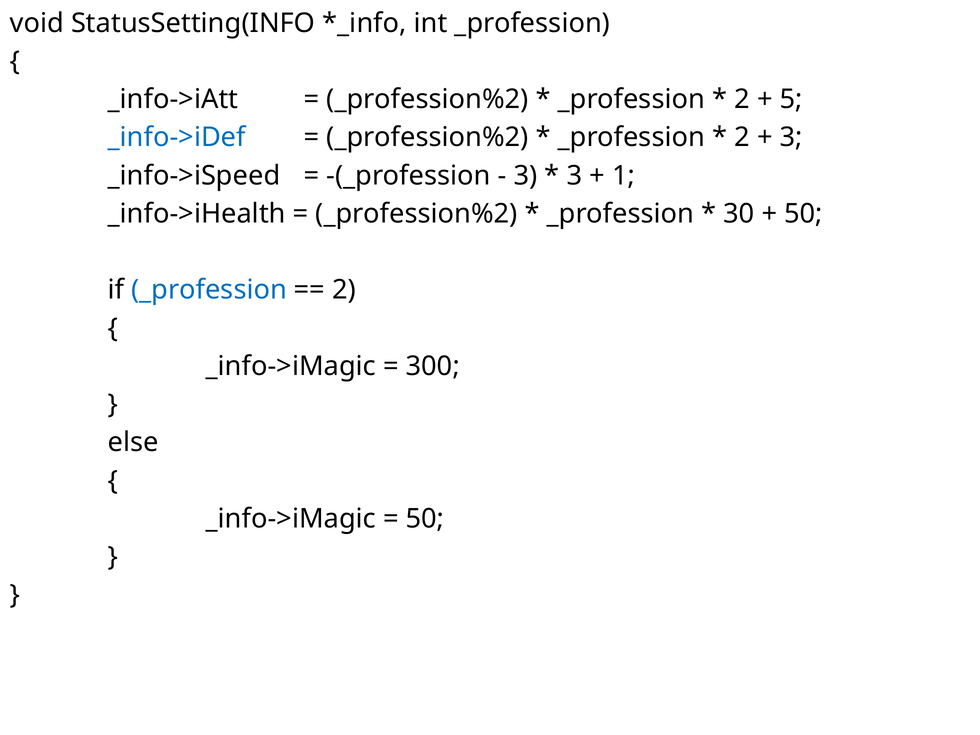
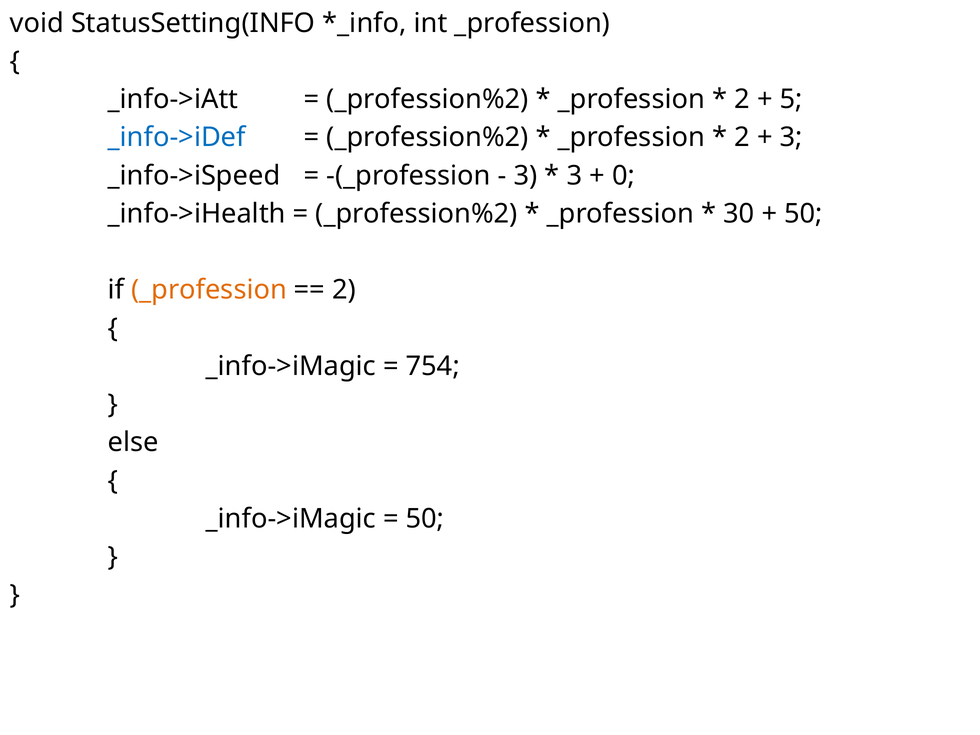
1: 1 -> 0
_profession at (209, 290) colour: blue -> orange
300: 300 -> 754
